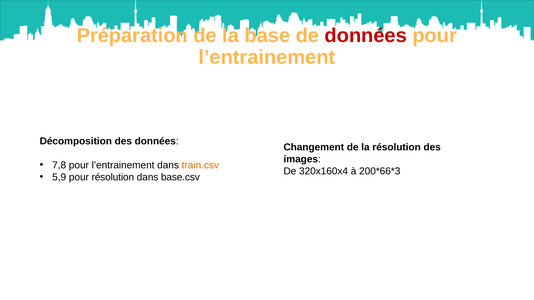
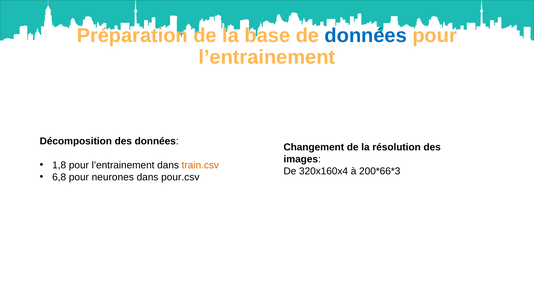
données at (366, 36) colour: red -> blue
7,8: 7,8 -> 1,8
5,9: 5,9 -> 6,8
pour résolution: résolution -> neurones
base.csv: base.csv -> pour.csv
